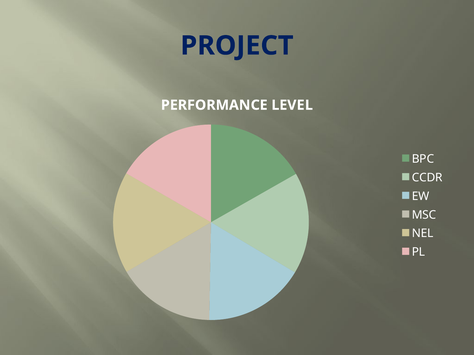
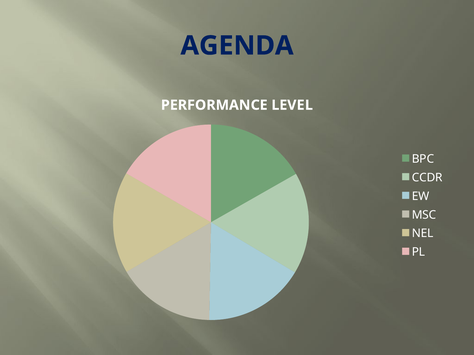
PROJECT: PROJECT -> AGENDA
